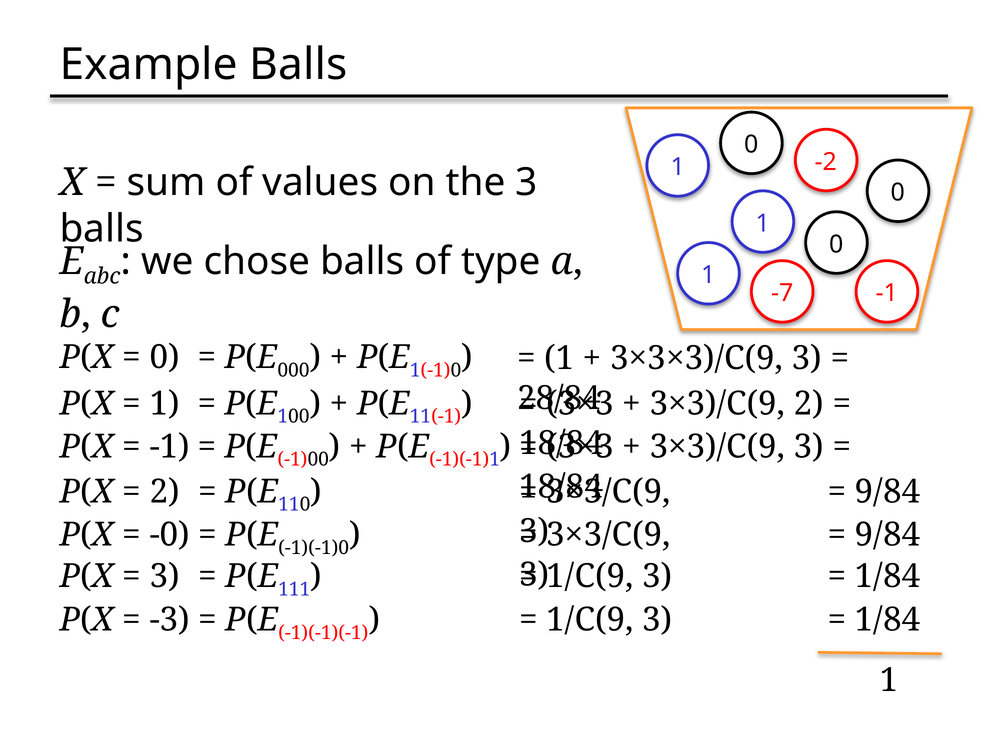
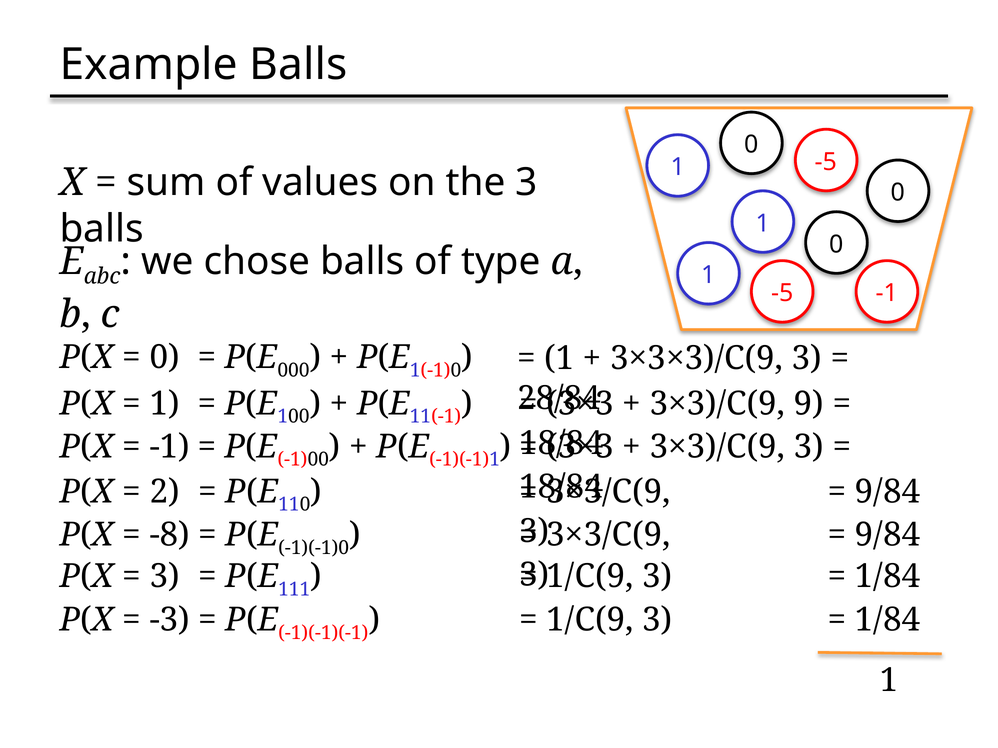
-2 at (826, 162): -2 -> -5
-7 at (782, 293): -7 -> -5
3×3)/C(9 2: 2 -> 9
-0: -0 -> -8
